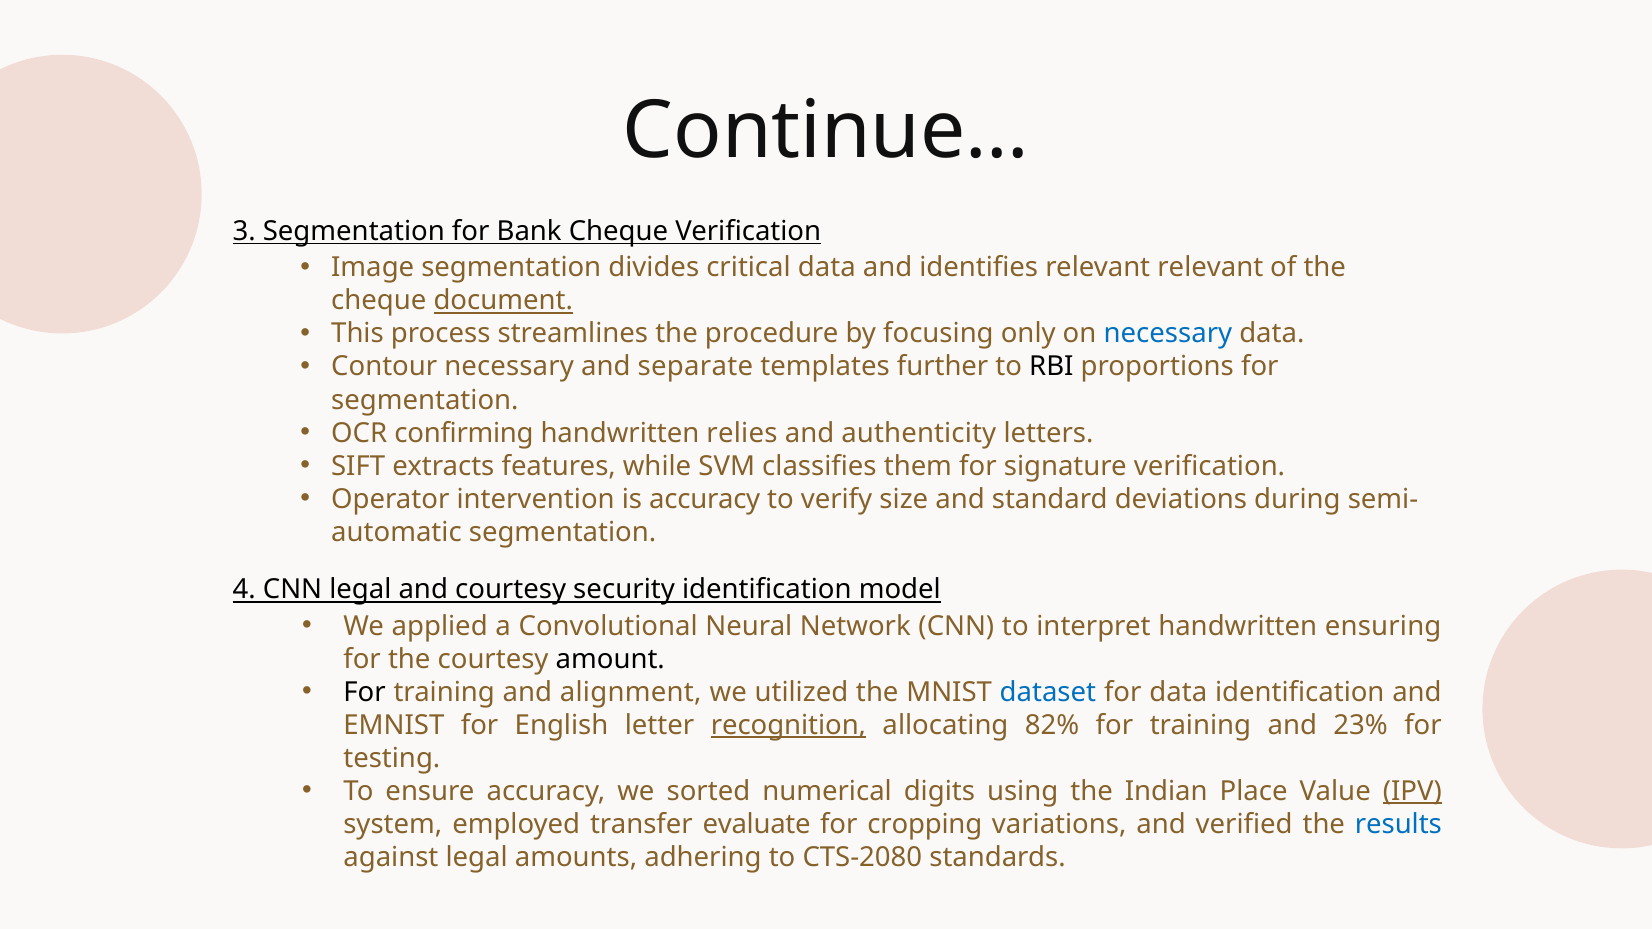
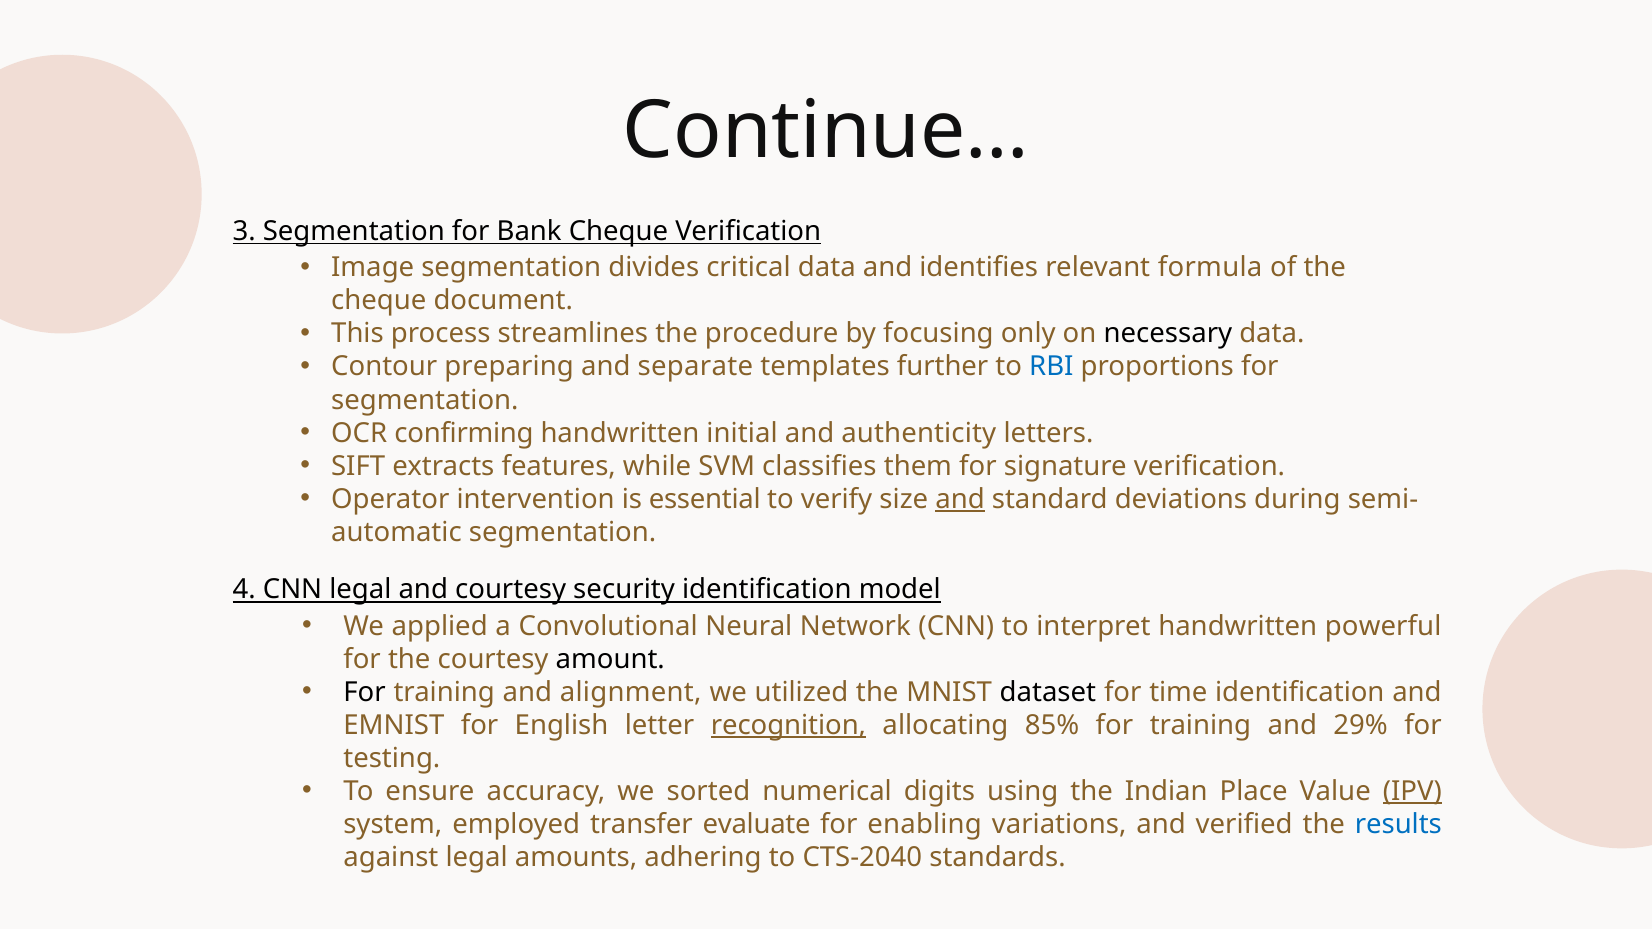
relevant relevant: relevant -> formula
document underline: present -> none
necessary at (1168, 334) colour: blue -> black
Contour necessary: necessary -> preparing
RBI colour: black -> blue
relies: relies -> initial
is accuracy: accuracy -> essential
and at (960, 499) underline: none -> present
ensuring: ensuring -> powerful
dataset colour: blue -> black
for data: data -> time
82%: 82% -> 85%
23%: 23% -> 29%
cropping: cropping -> enabling
CTS-2080: CTS-2080 -> CTS-2040
